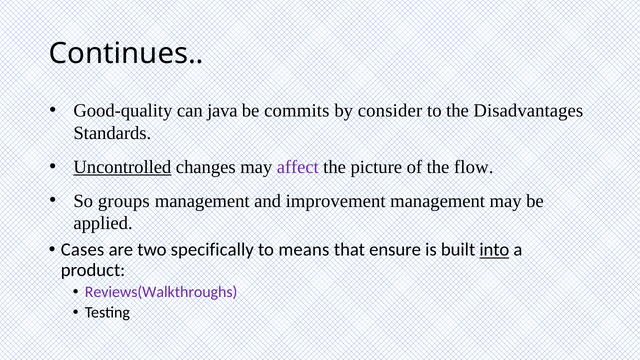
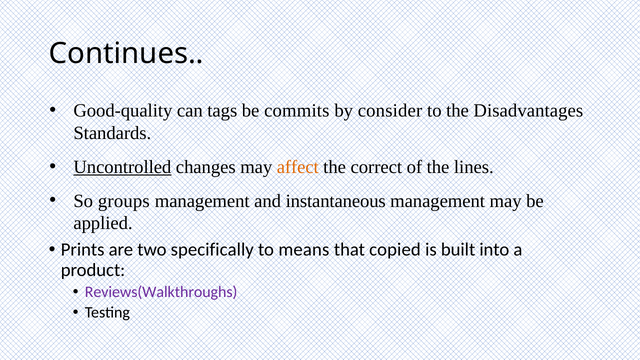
java: java -> tags
affect colour: purple -> orange
picture: picture -> correct
flow: flow -> lines
improvement: improvement -> instantaneous
Cases: Cases -> Prints
ensure: ensure -> copied
into underline: present -> none
